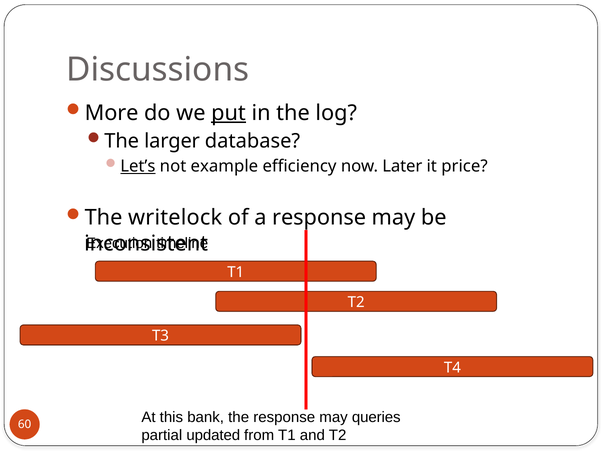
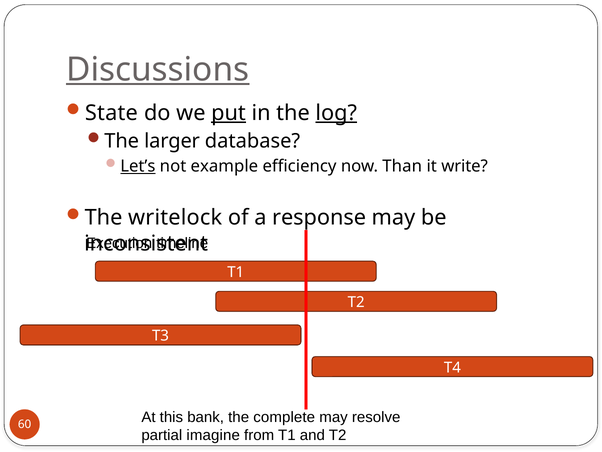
Discussions underline: none -> present
More: More -> State
log underline: none -> present
Later: Later -> Than
price: price -> write
the response: response -> complete
queries: queries -> resolve
updated: updated -> imagine
